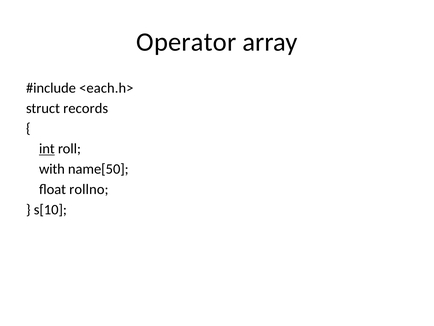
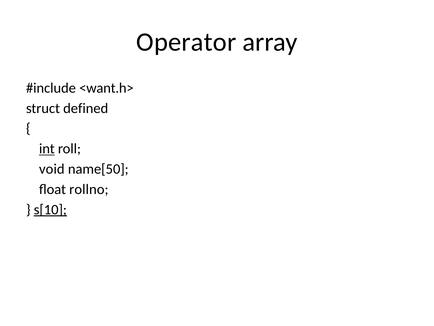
<each.h>: <each.h> -> <want.h>
records: records -> defined
with: with -> void
s[10 underline: none -> present
